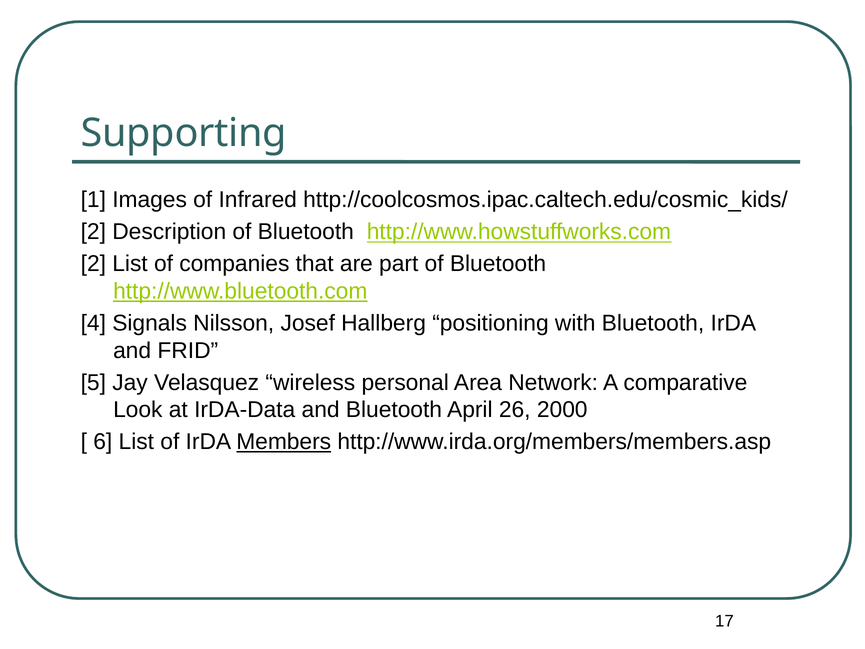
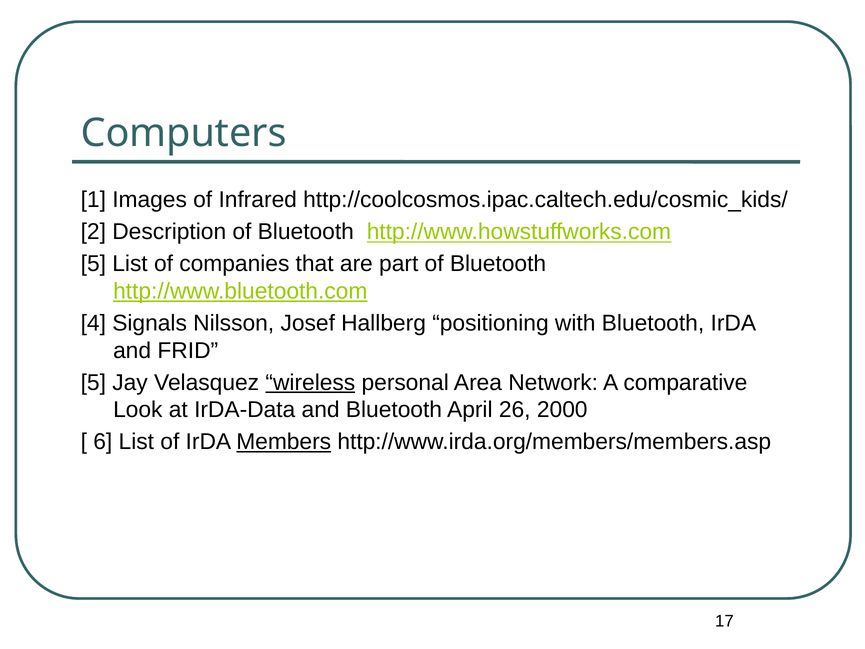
Supporting: Supporting -> Computers
2 at (93, 264): 2 -> 5
wireless underline: none -> present
